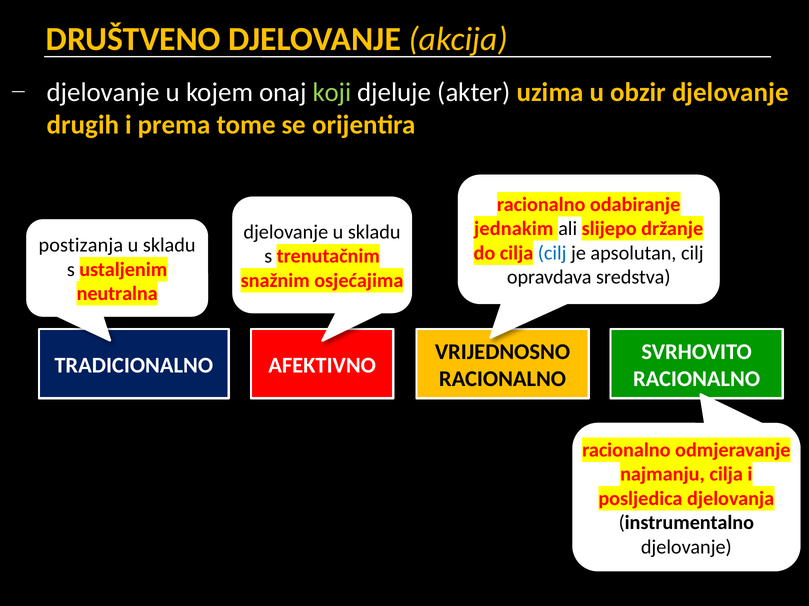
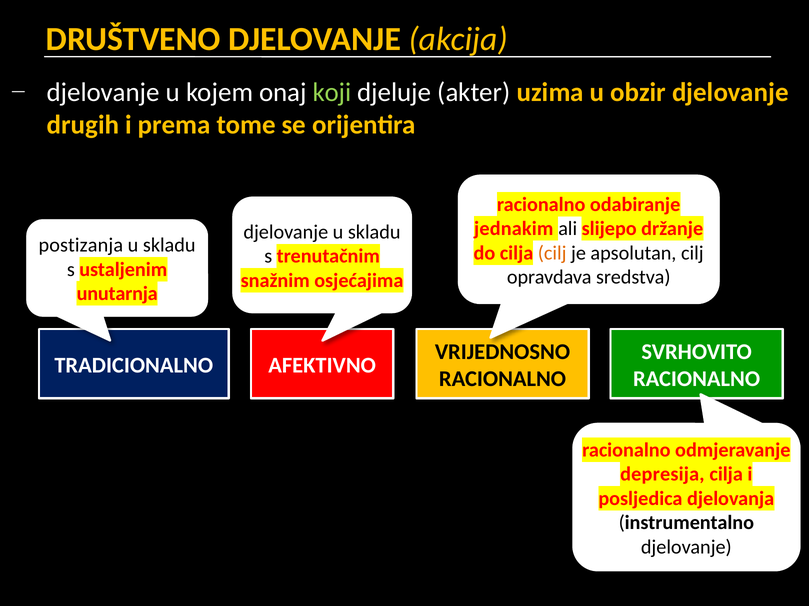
cilj at (552, 253) colour: blue -> orange
neutralna: neutralna -> unutarnja
najmanju: najmanju -> depresija
